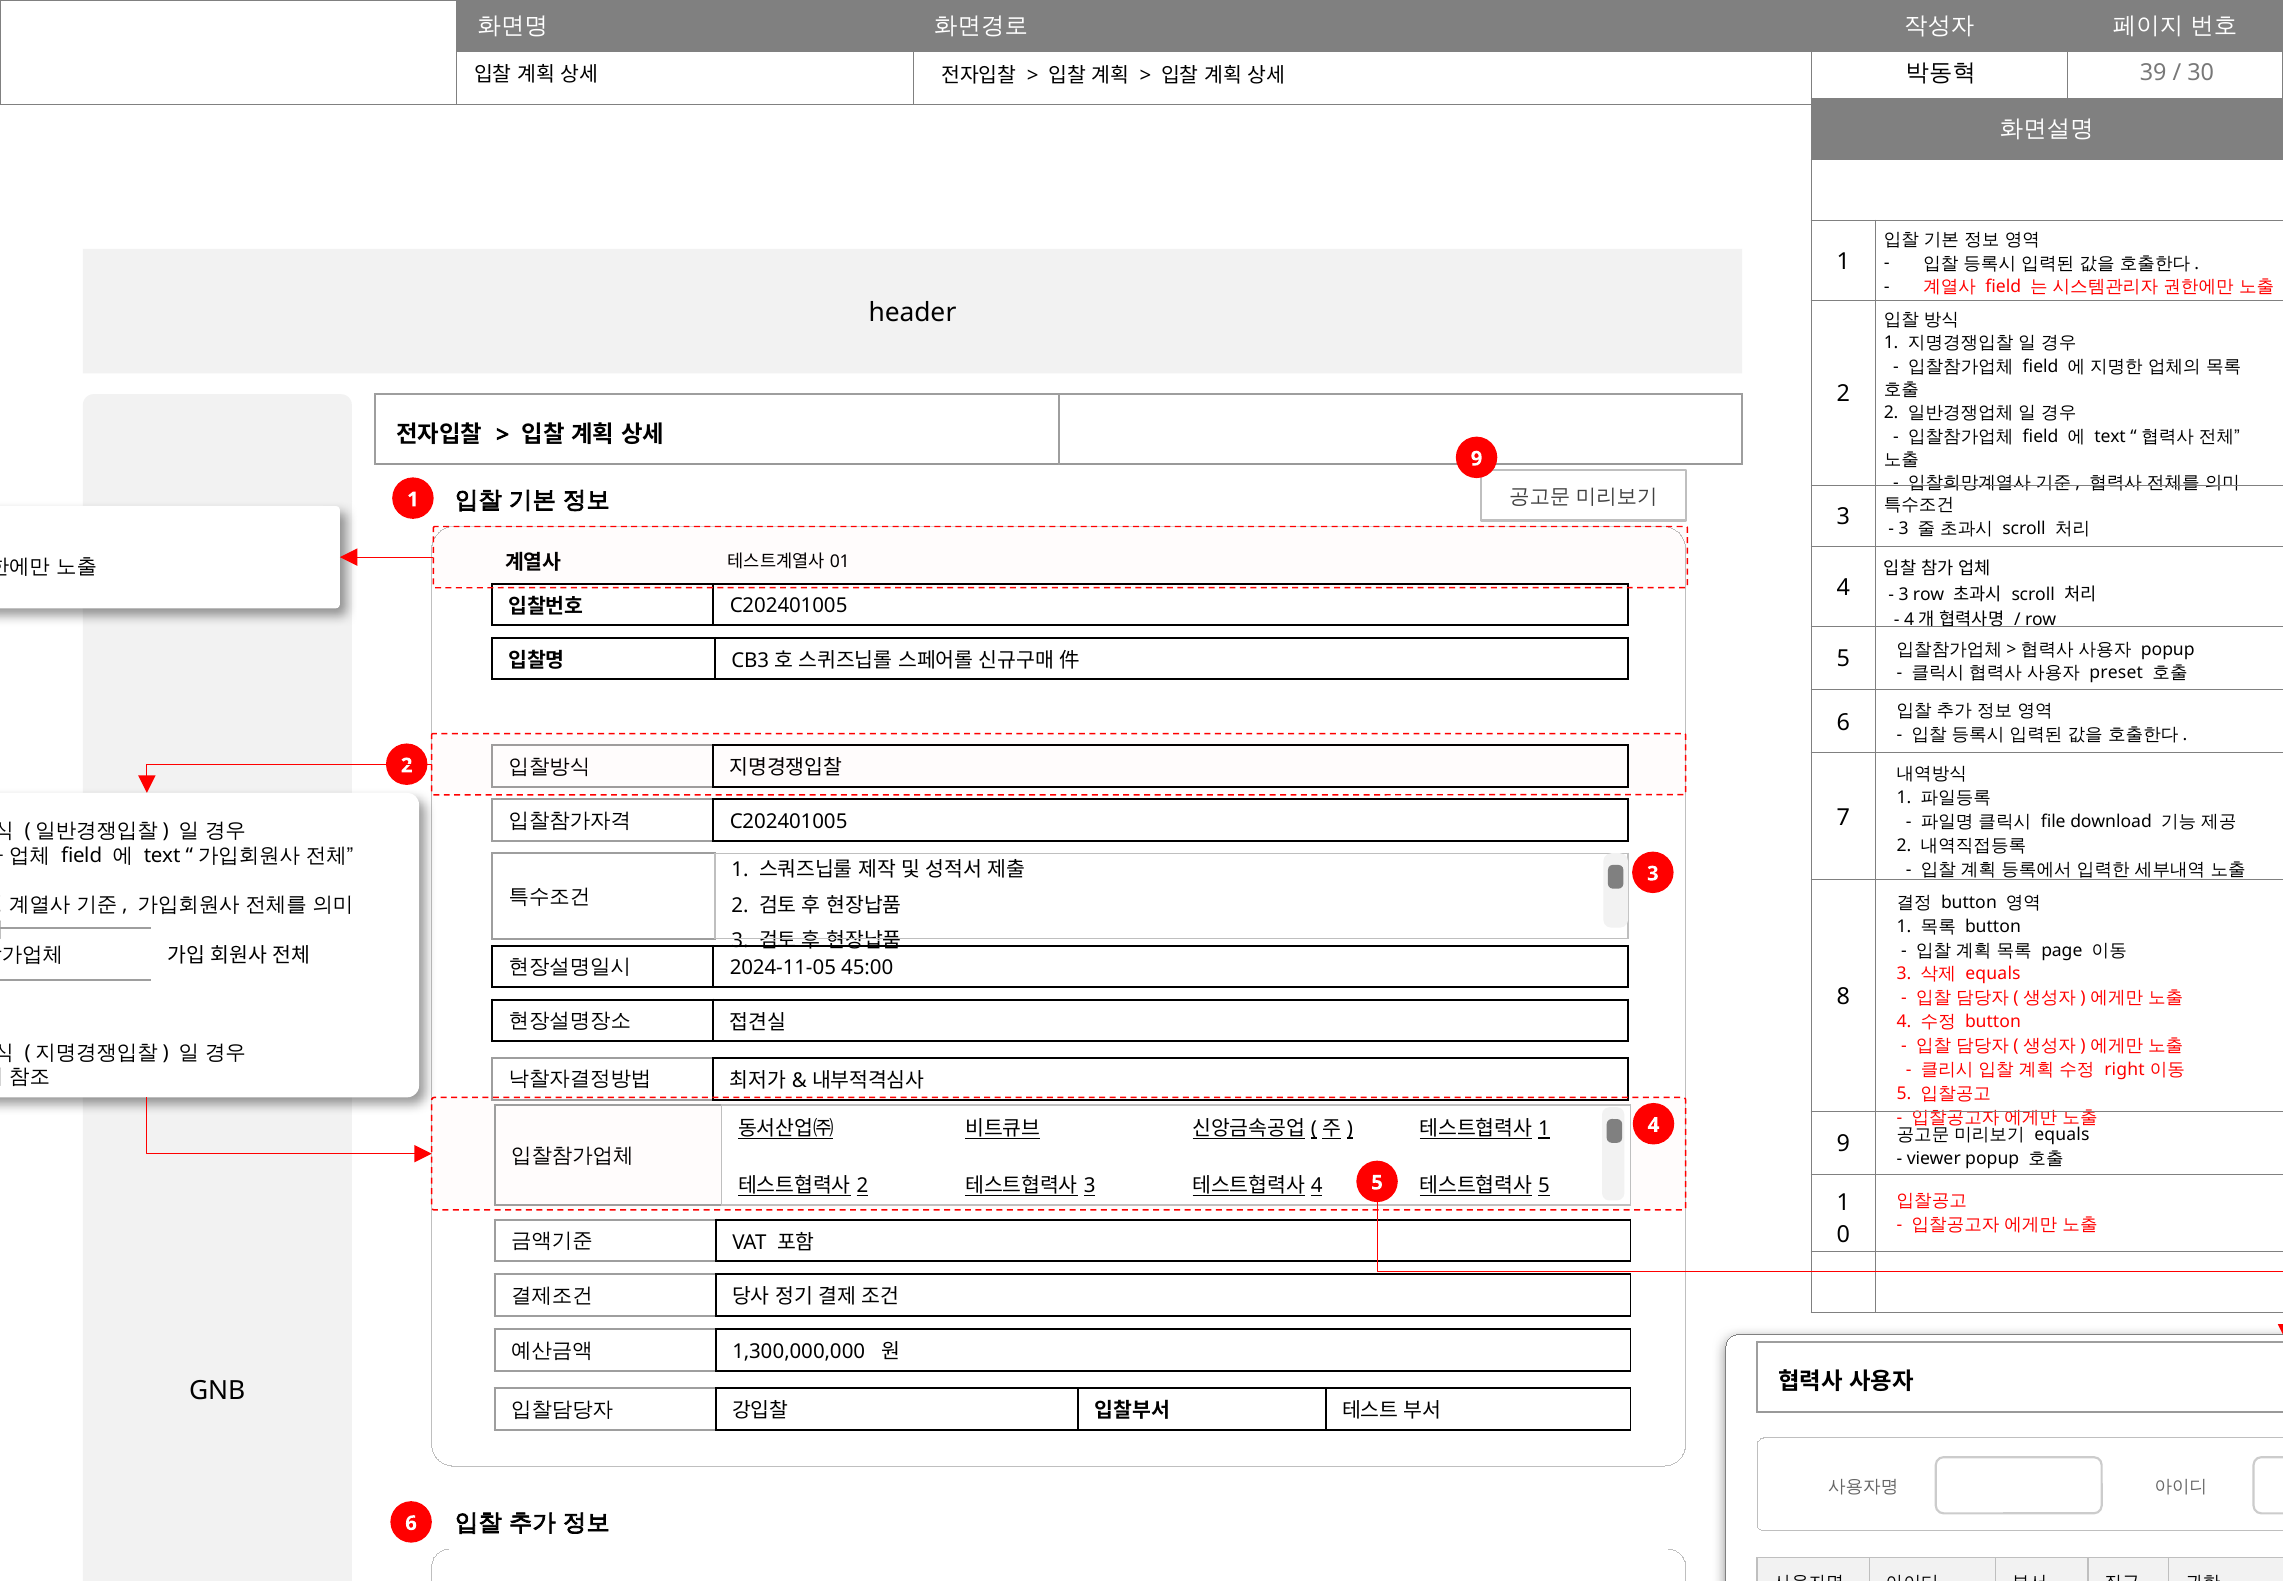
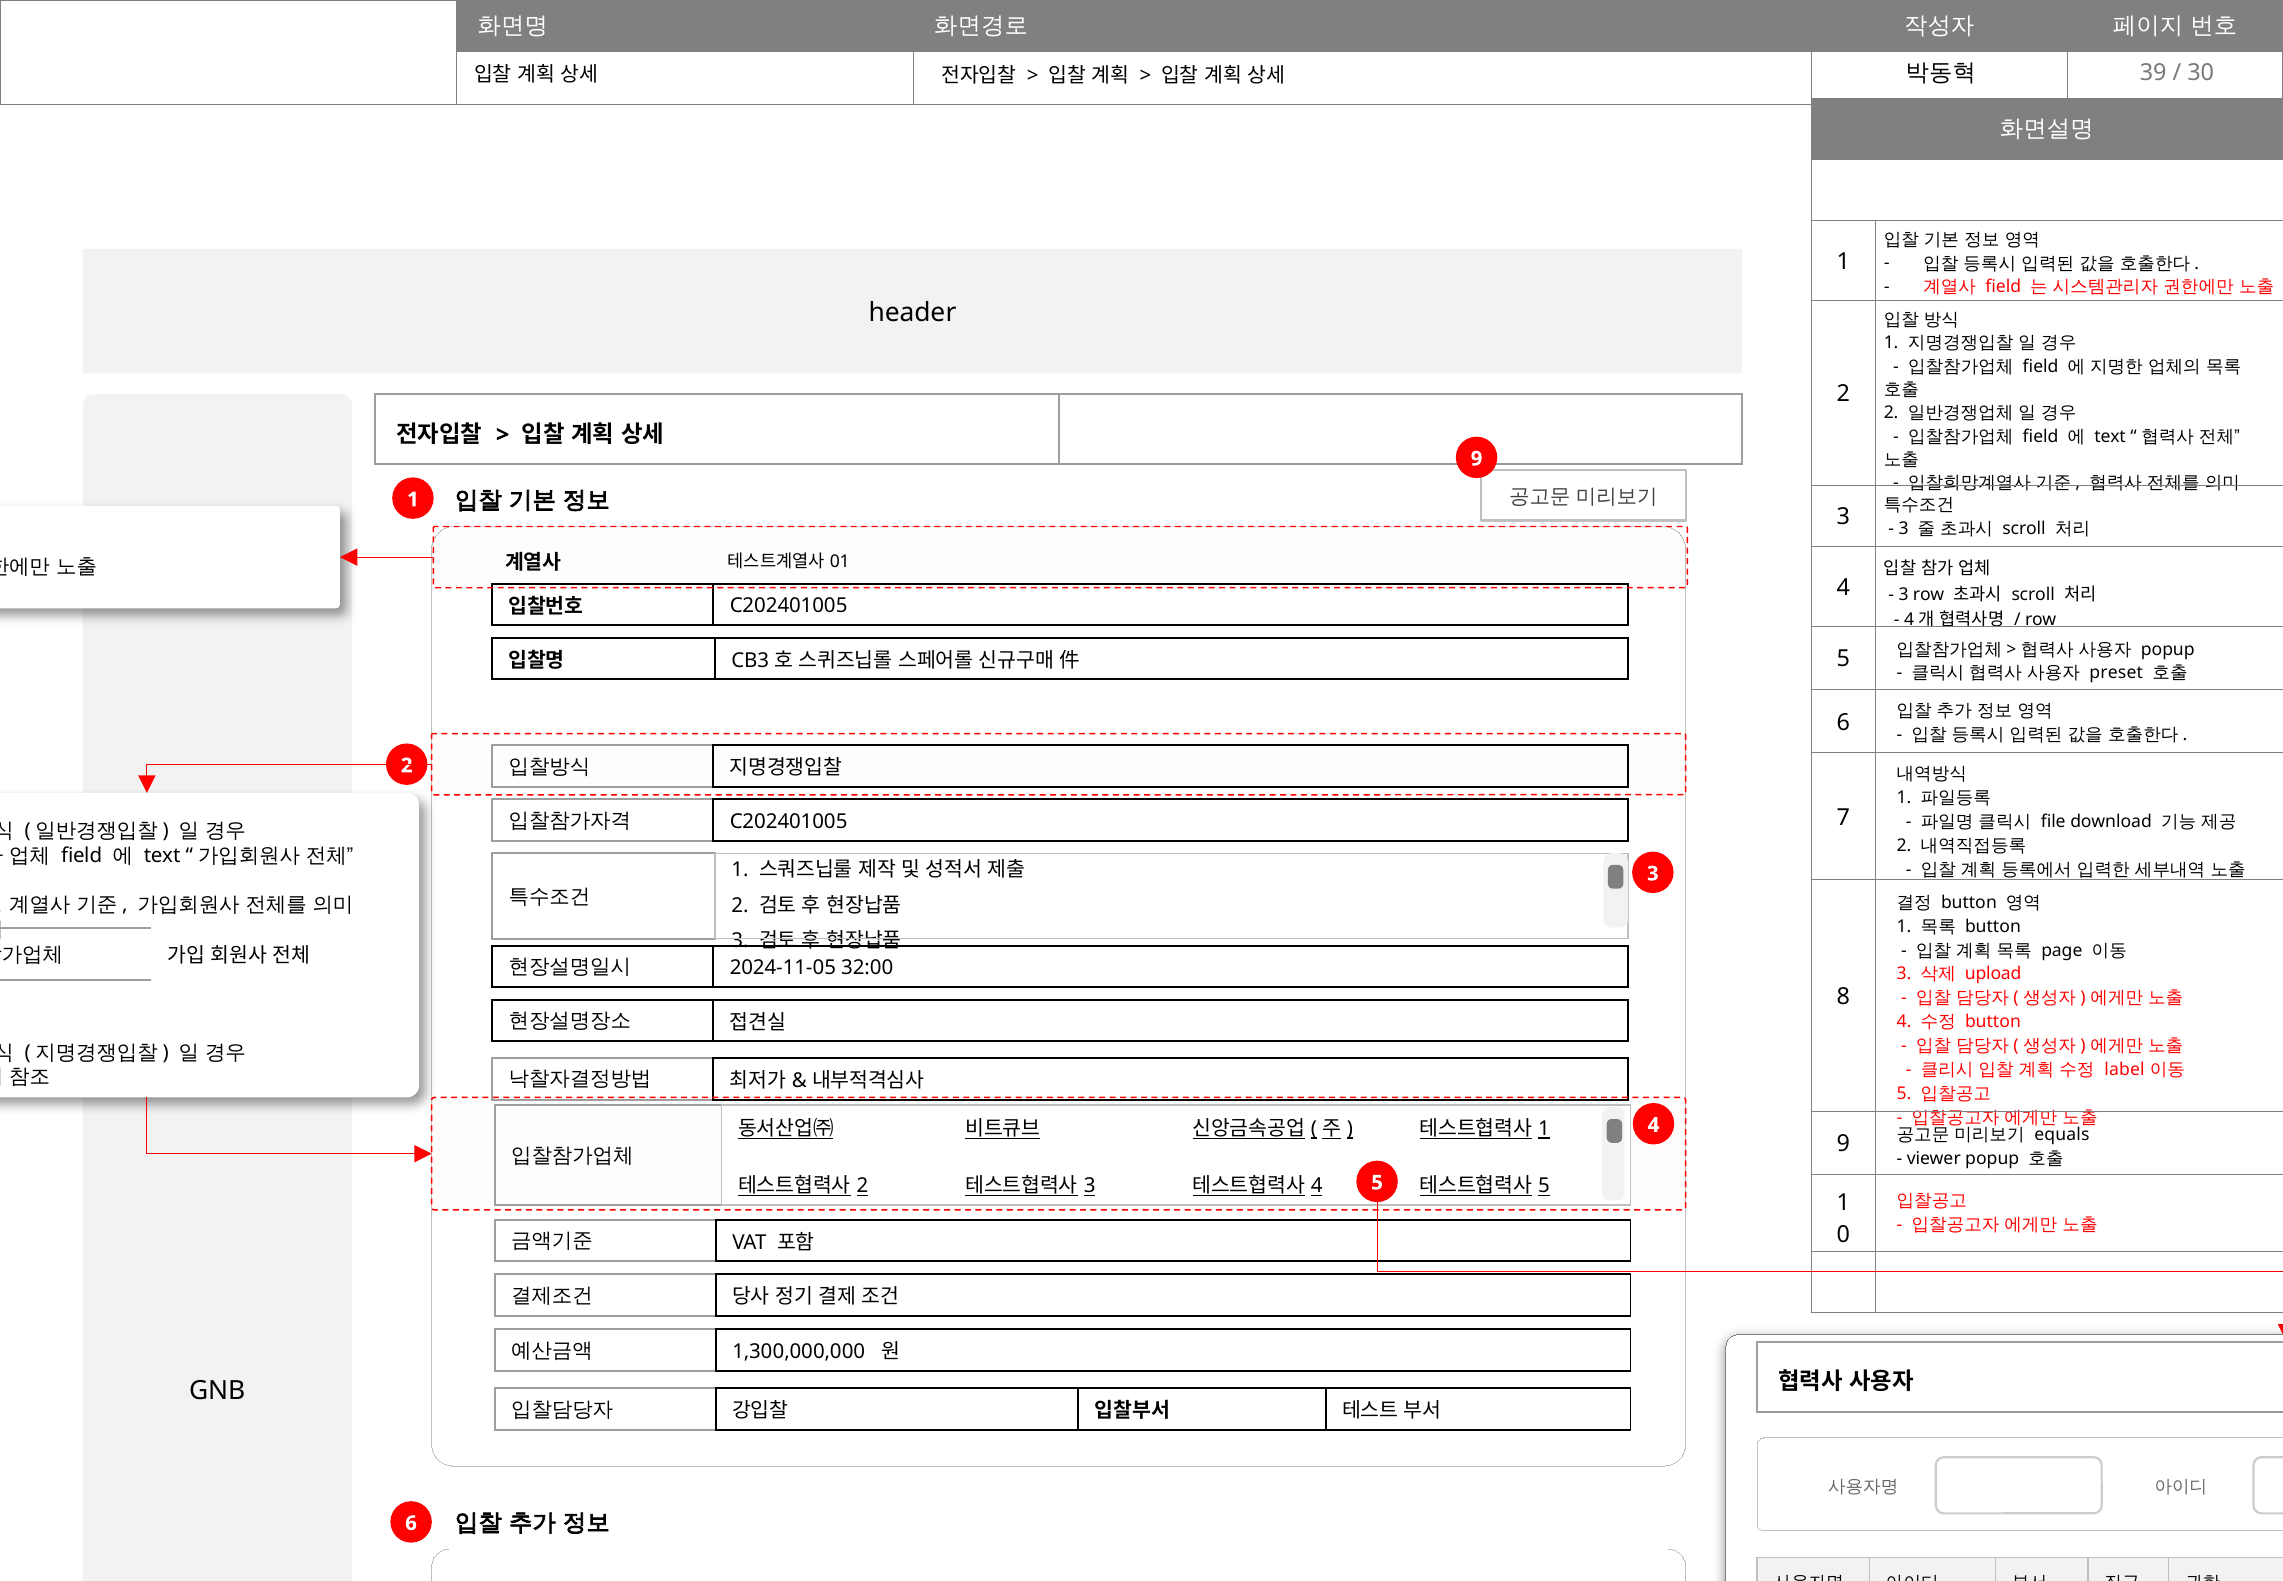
45:00: 45:00 -> 32:00
equals at (1993, 974): equals -> upload
right: right -> label
